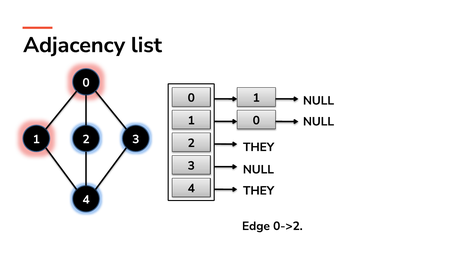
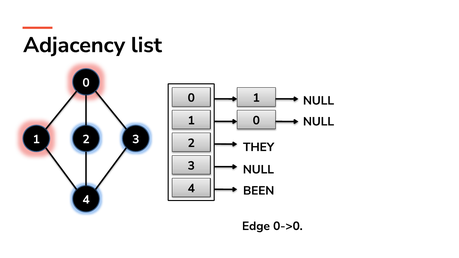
THEY at (259, 191): THEY -> BEEN
0->2: 0->2 -> 0->0
